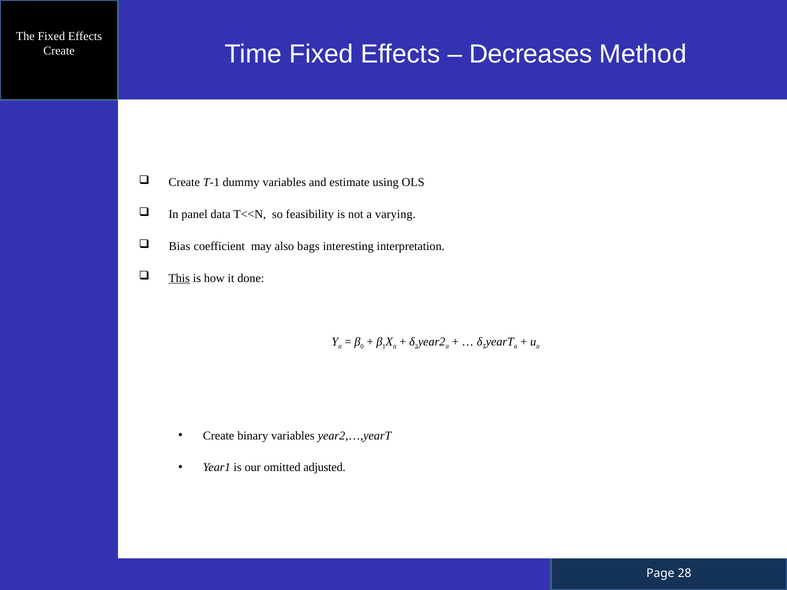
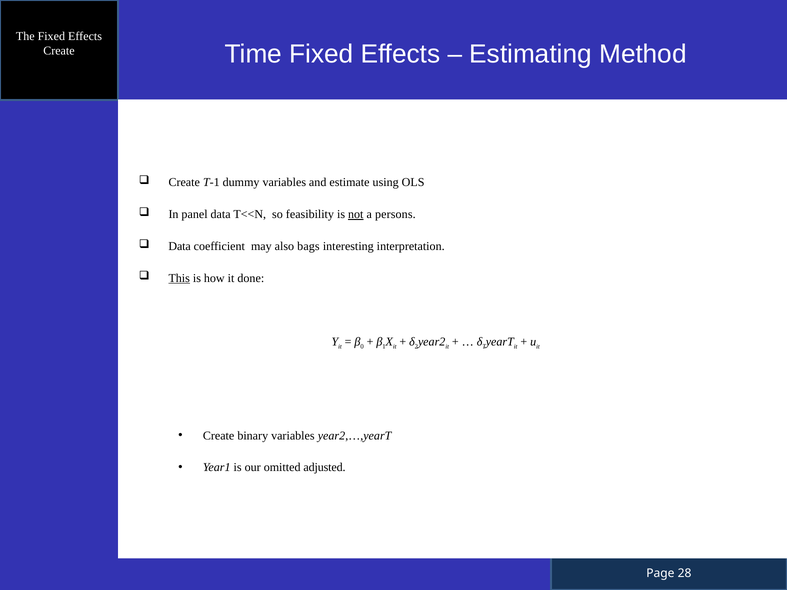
Decreases: Decreases -> Estimating
not underline: none -> present
varying: varying -> persons
Bias at (180, 246): Bias -> Data
